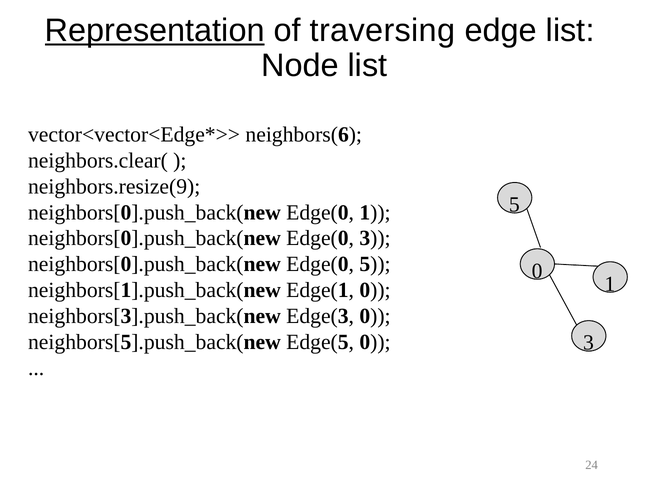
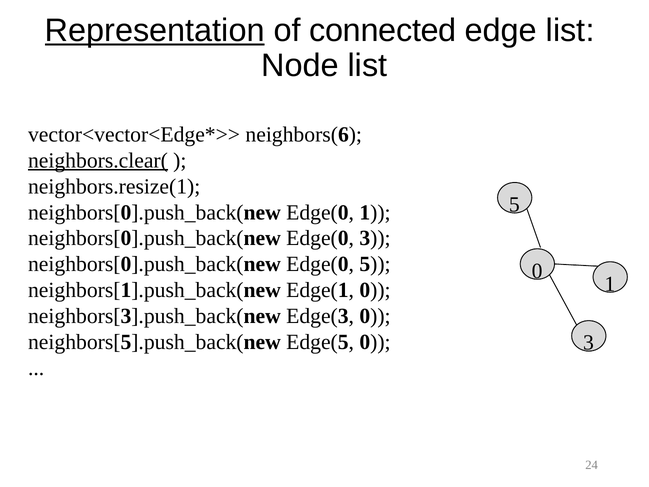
traversing: traversing -> connected
neighbors.clear( underline: none -> present
neighbors.resize(9: neighbors.resize(9 -> neighbors.resize(1
